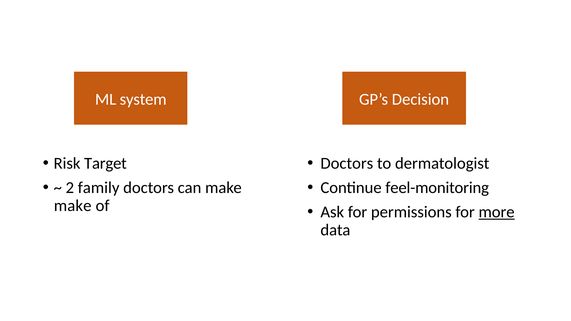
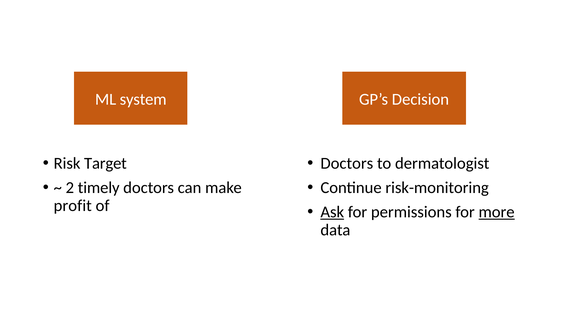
family: family -> timely
feel-monitoring: feel-monitoring -> risk-monitoring
make at (73, 206): make -> profit
Ask underline: none -> present
